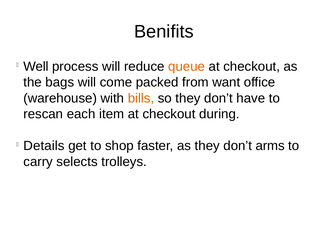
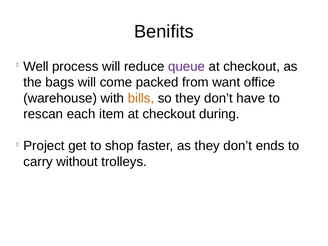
queue colour: orange -> purple
Details: Details -> Project
arms: arms -> ends
selects: selects -> without
